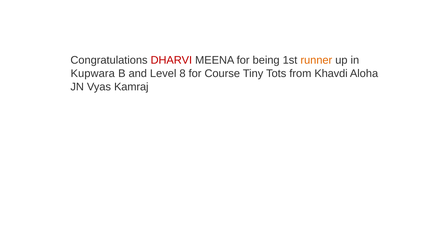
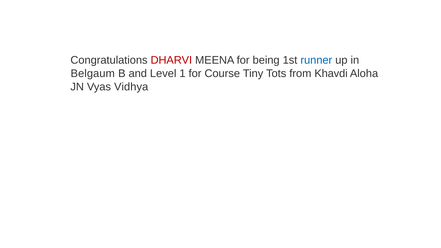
runner colour: orange -> blue
Kupwara: Kupwara -> Belgaum
8: 8 -> 1
Kamraj: Kamraj -> Vidhya
